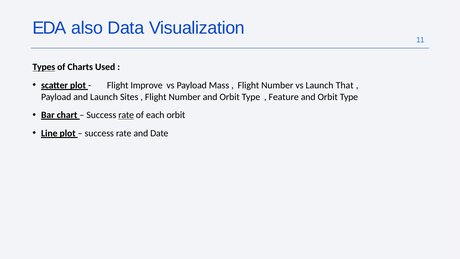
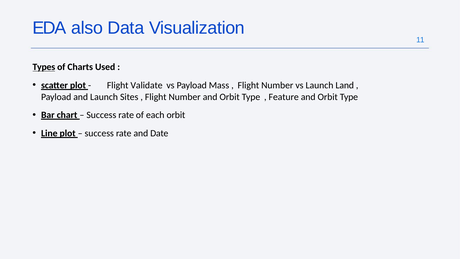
Improve: Improve -> Validate
That: That -> Land
rate at (126, 115) underline: present -> none
